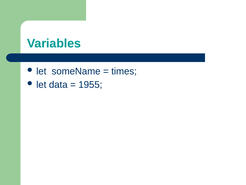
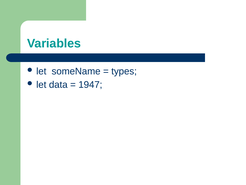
times: times -> types
1955: 1955 -> 1947
